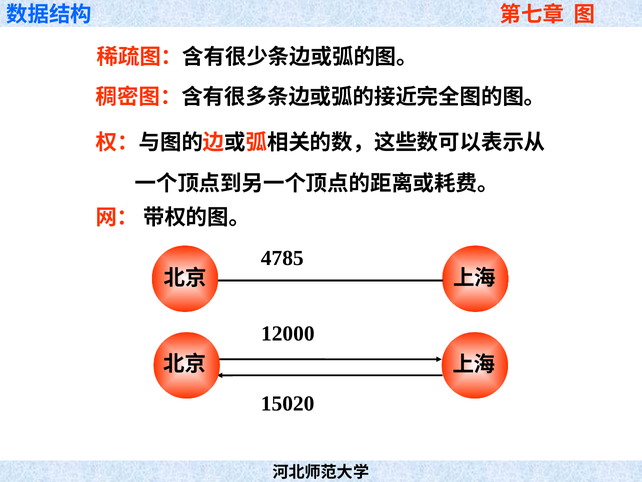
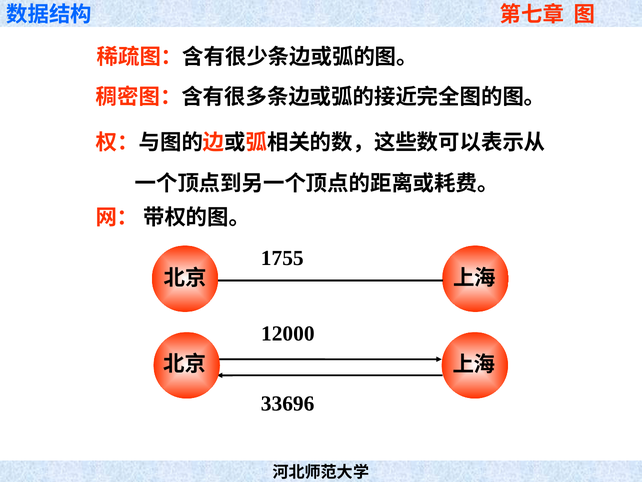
4785: 4785 -> 1755
15020: 15020 -> 33696
